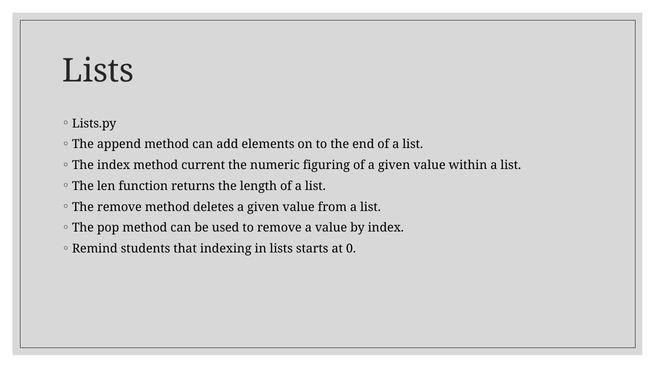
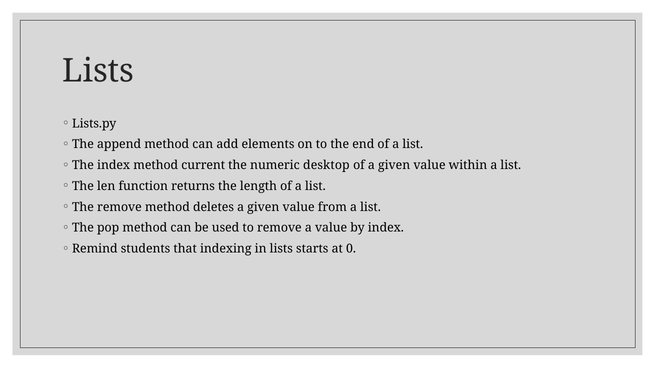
figuring: figuring -> desktop
